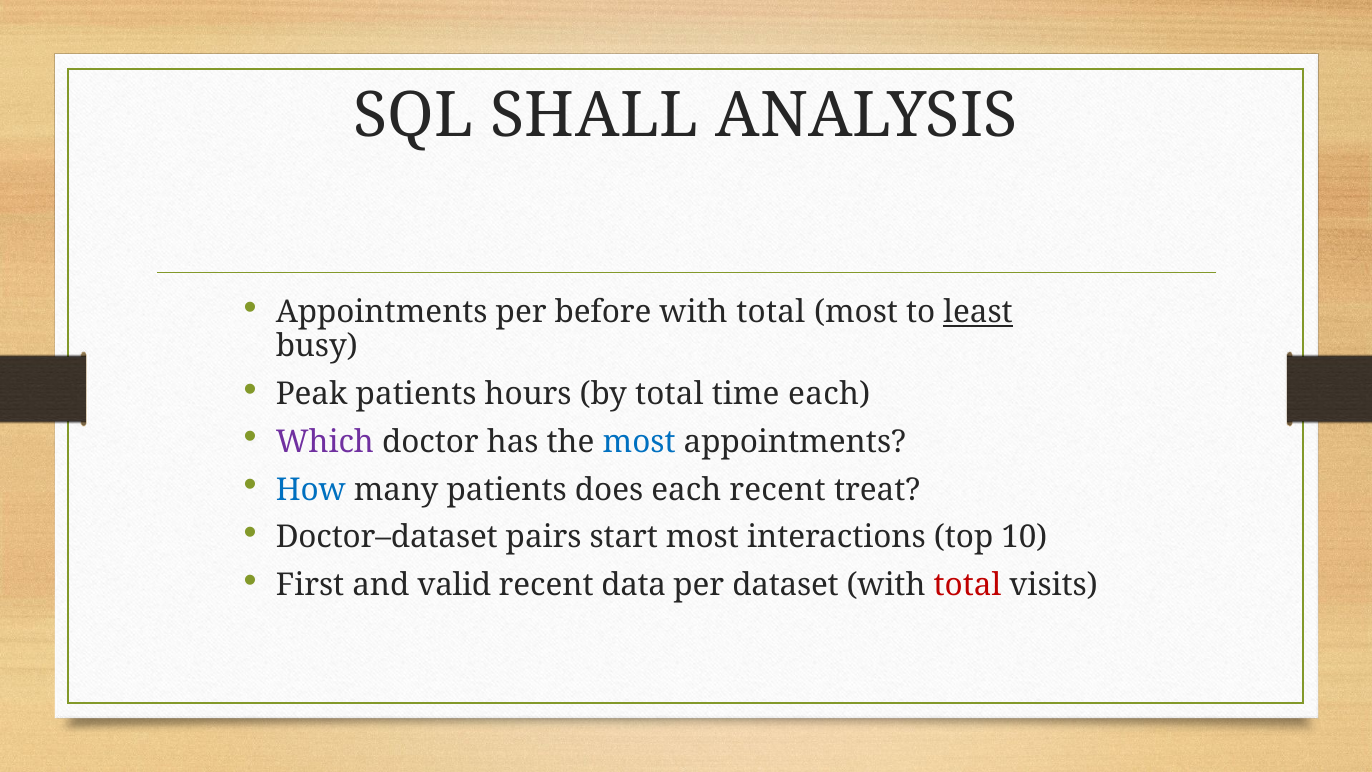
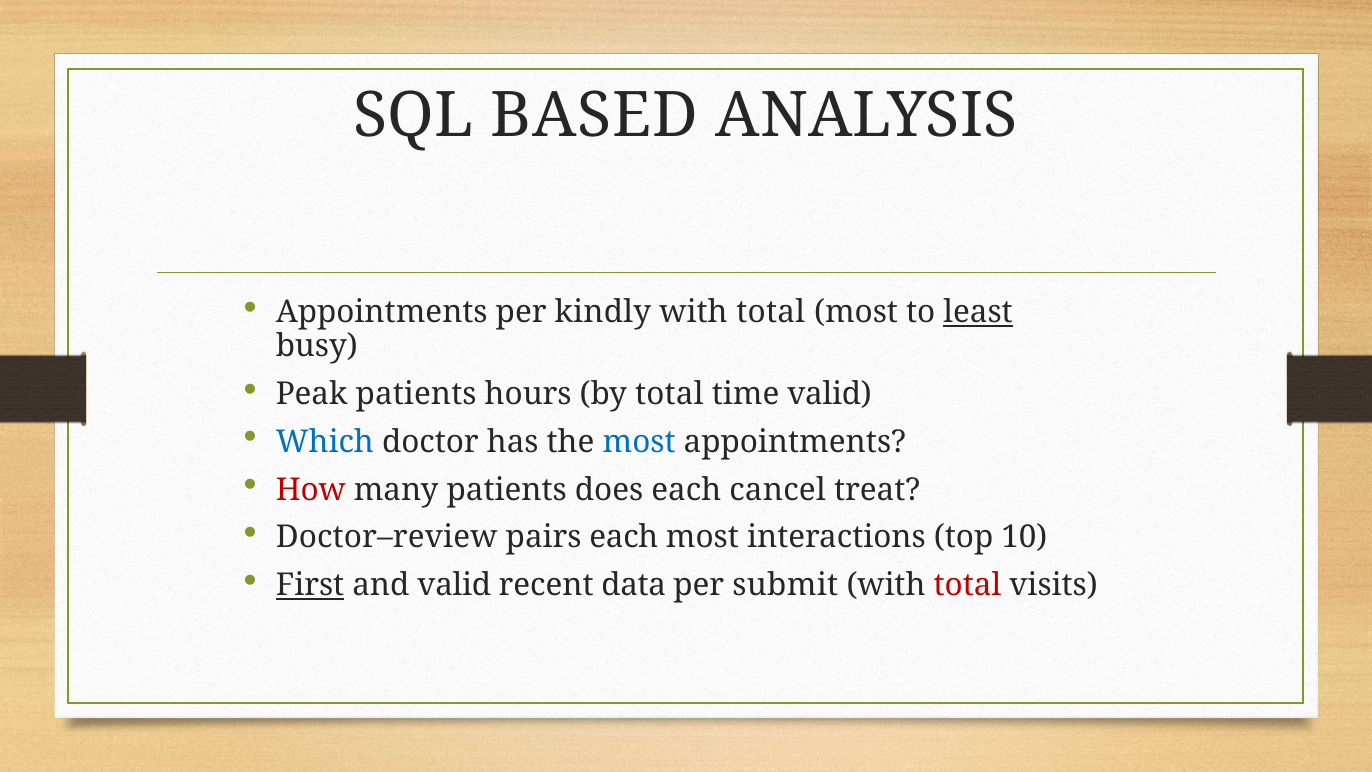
SHALL: SHALL -> BASED
before: before -> kindly
time each: each -> valid
Which colour: purple -> blue
How colour: blue -> red
each recent: recent -> cancel
Doctor–dataset: Doctor–dataset -> Doctor–review
pairs start: start -> each
First underline: none -> present
dataset: dataset -> submit
